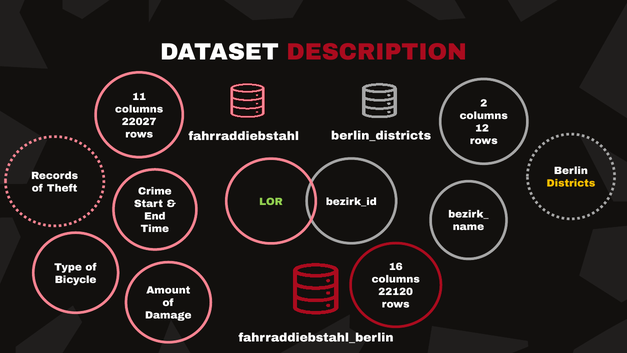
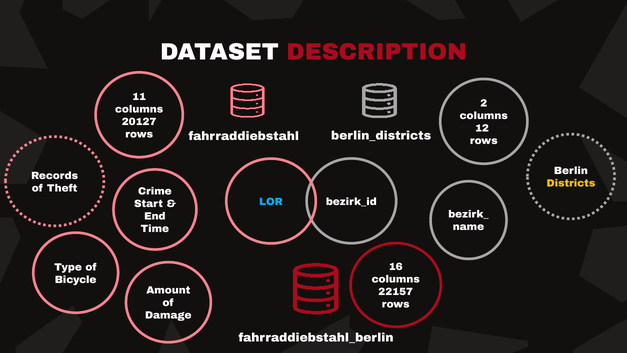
22027: 22027 -> 20127
LOR colour: light green -> light blue
22120: 22120 -> 22157
